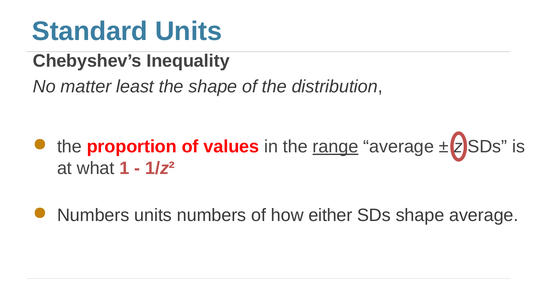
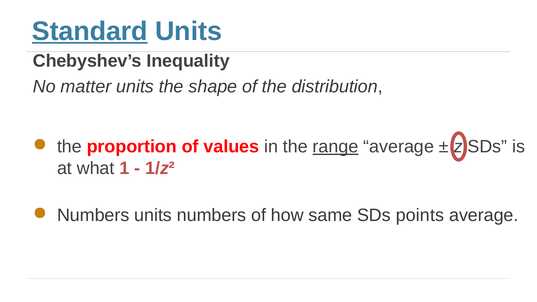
Standard underline: none -> present
matter least: least -> units
either: either -> same
SDs shape: shape -> points
